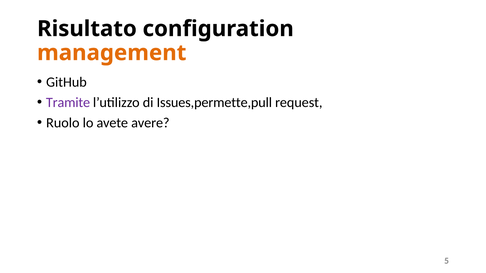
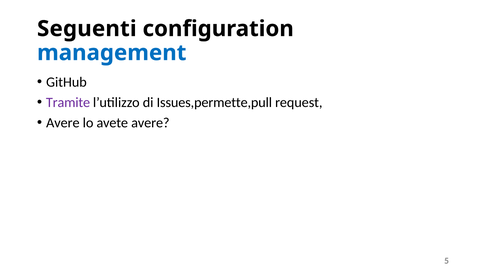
Risultato: Risultato -> Seguenti
management colour: orange -> blue
Ruolo at (63, 123): Ruolo -> Avere
